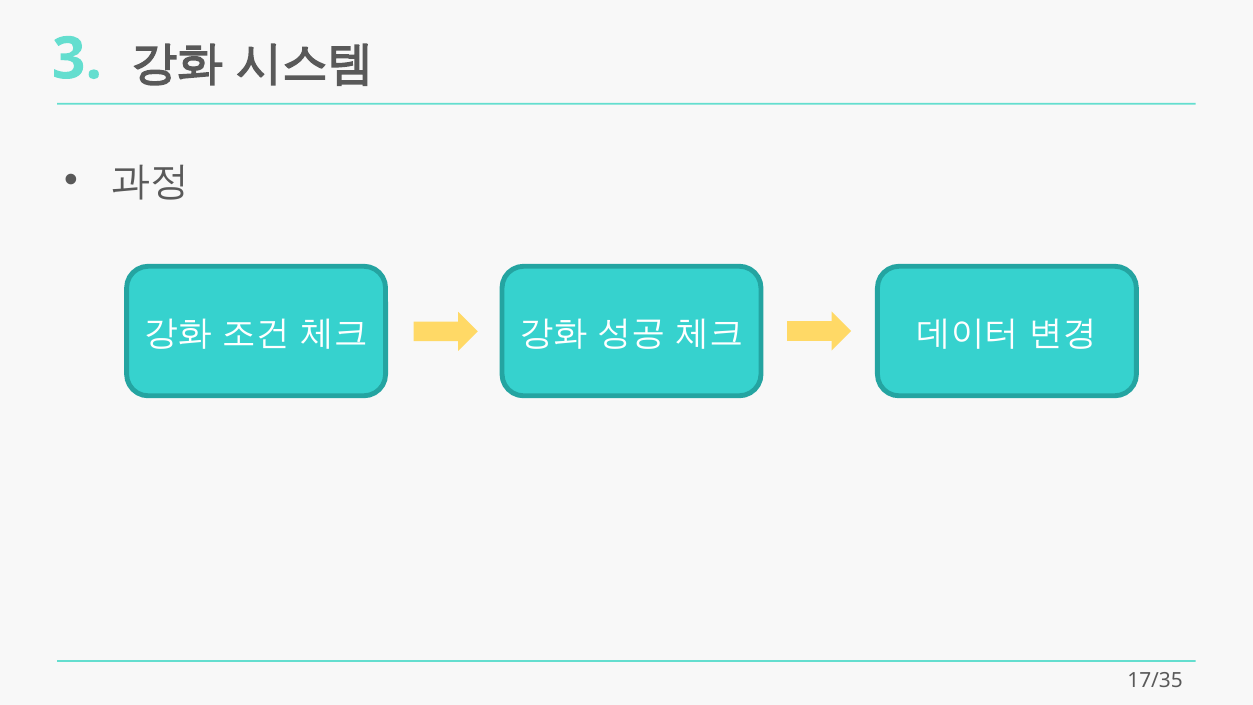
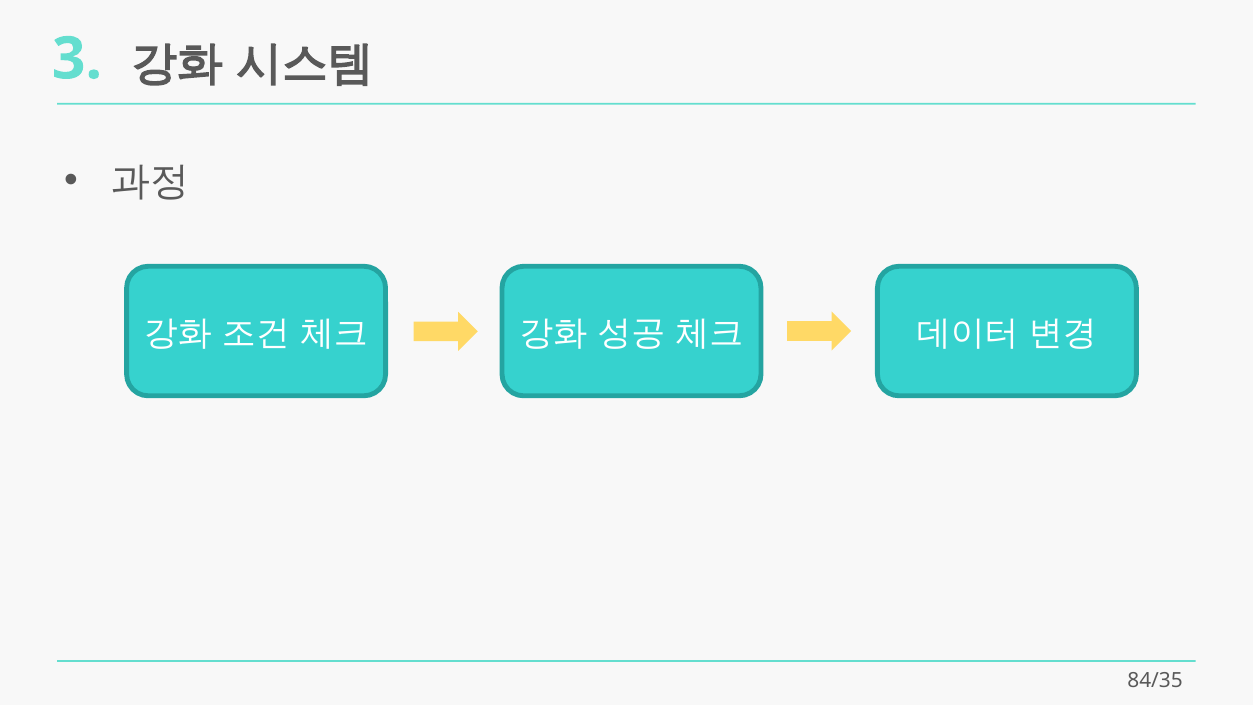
17/35: 17/35 -> 84/35
